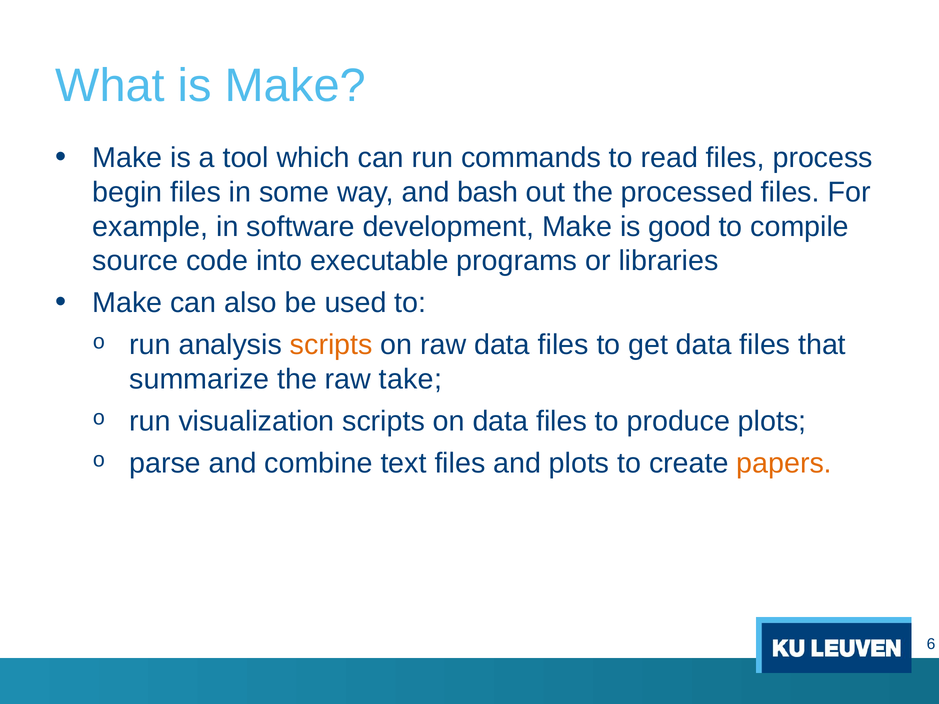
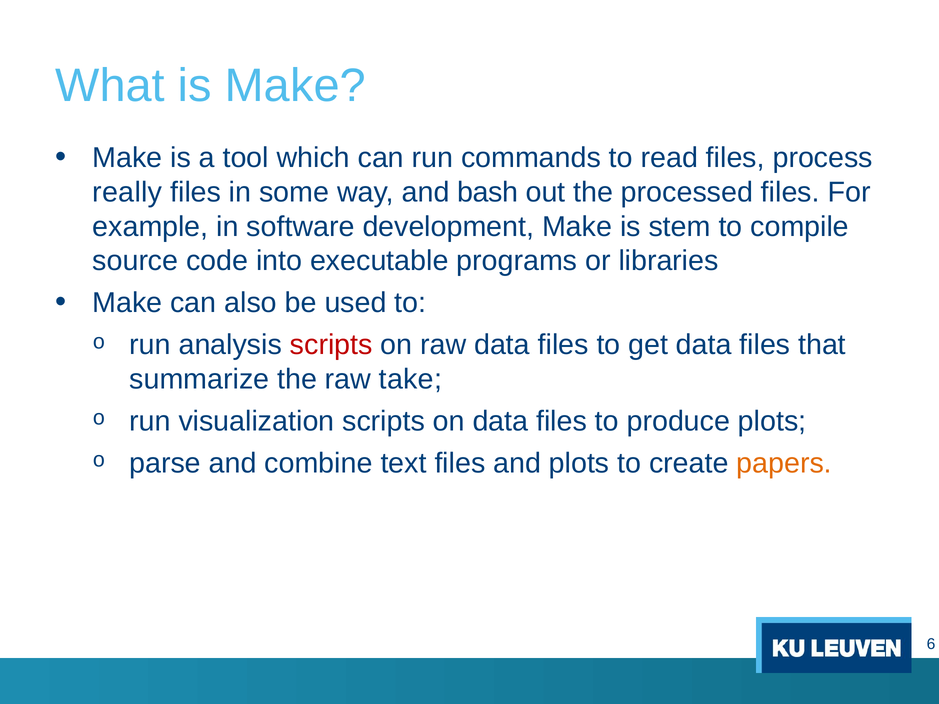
begin: begin -> really
good: good -> stem
scripts at (331, 345) colour: orange -> red
